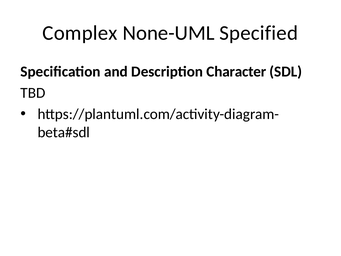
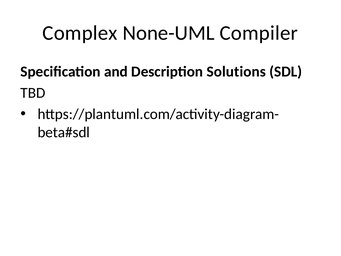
Specified: Specified -> Compiler
Character: Character -> Solutions
